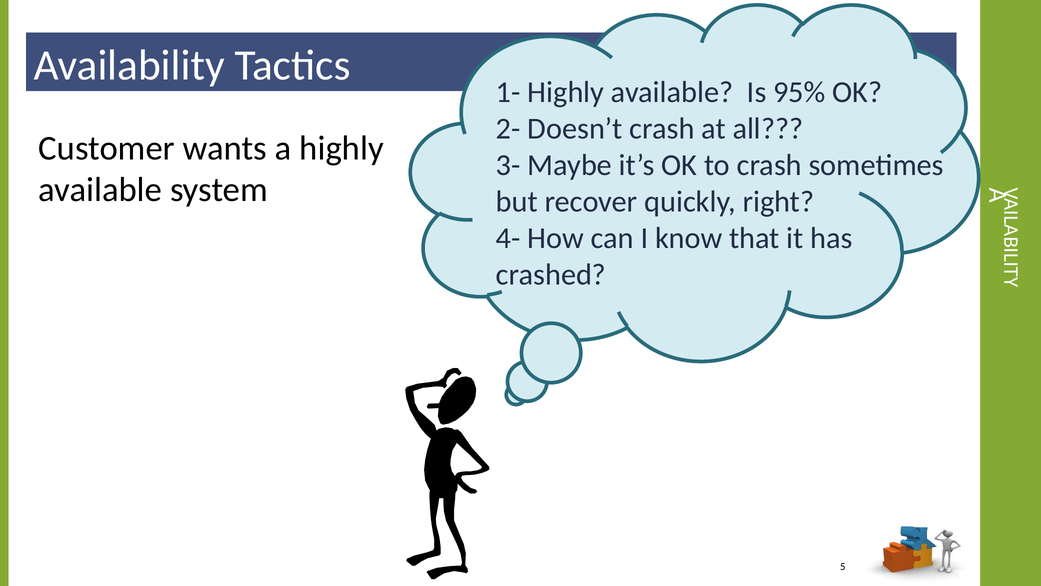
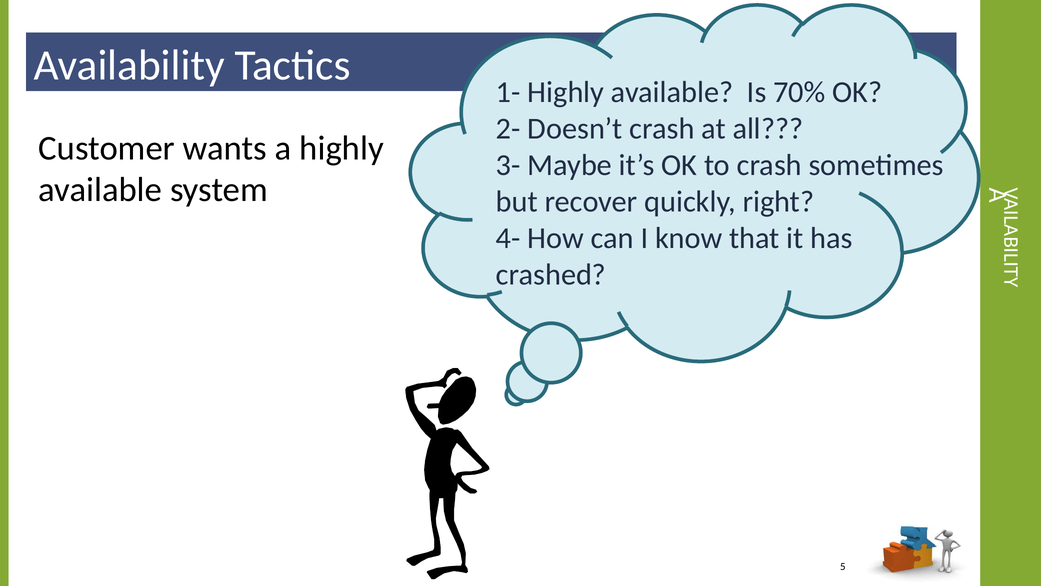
95%: 95% -> 70%
